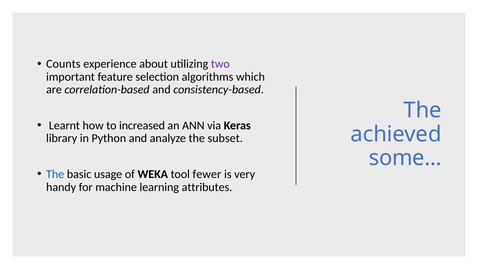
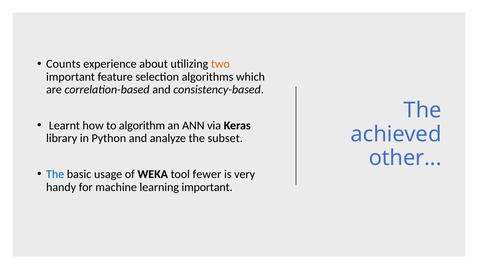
two colour: purple -> orange
increased: increased -> algorithm
some: some -> other
learning attributes: attributes -> important
